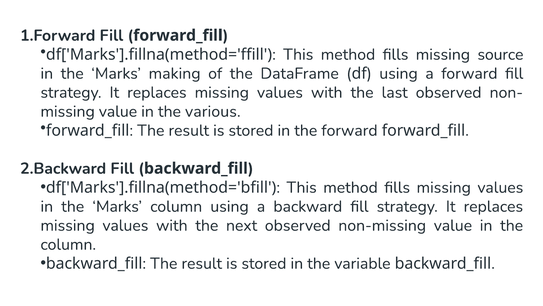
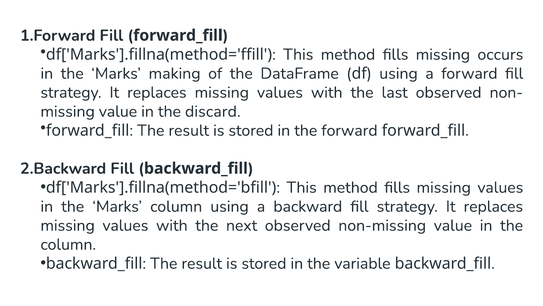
source: source -> occurs
various: various -> discard
